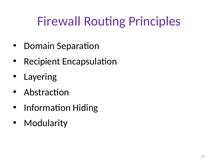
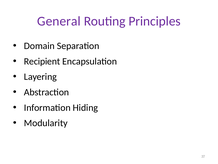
Firewall: Firewall -> General
